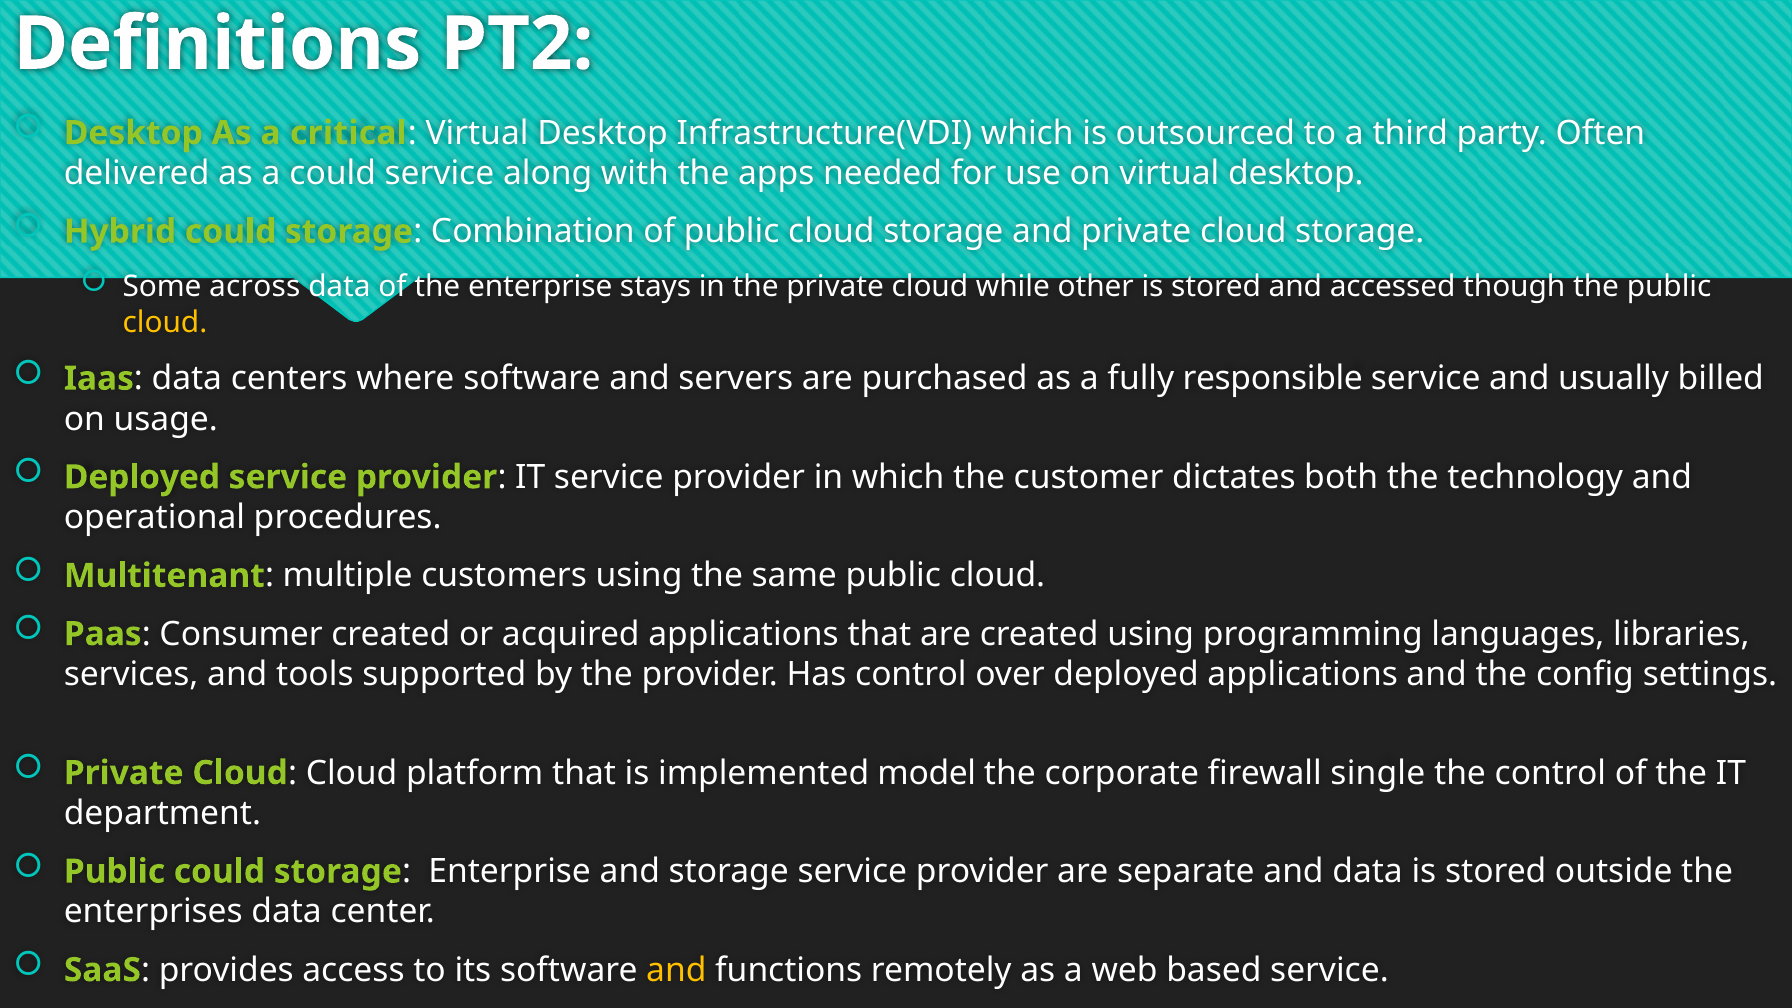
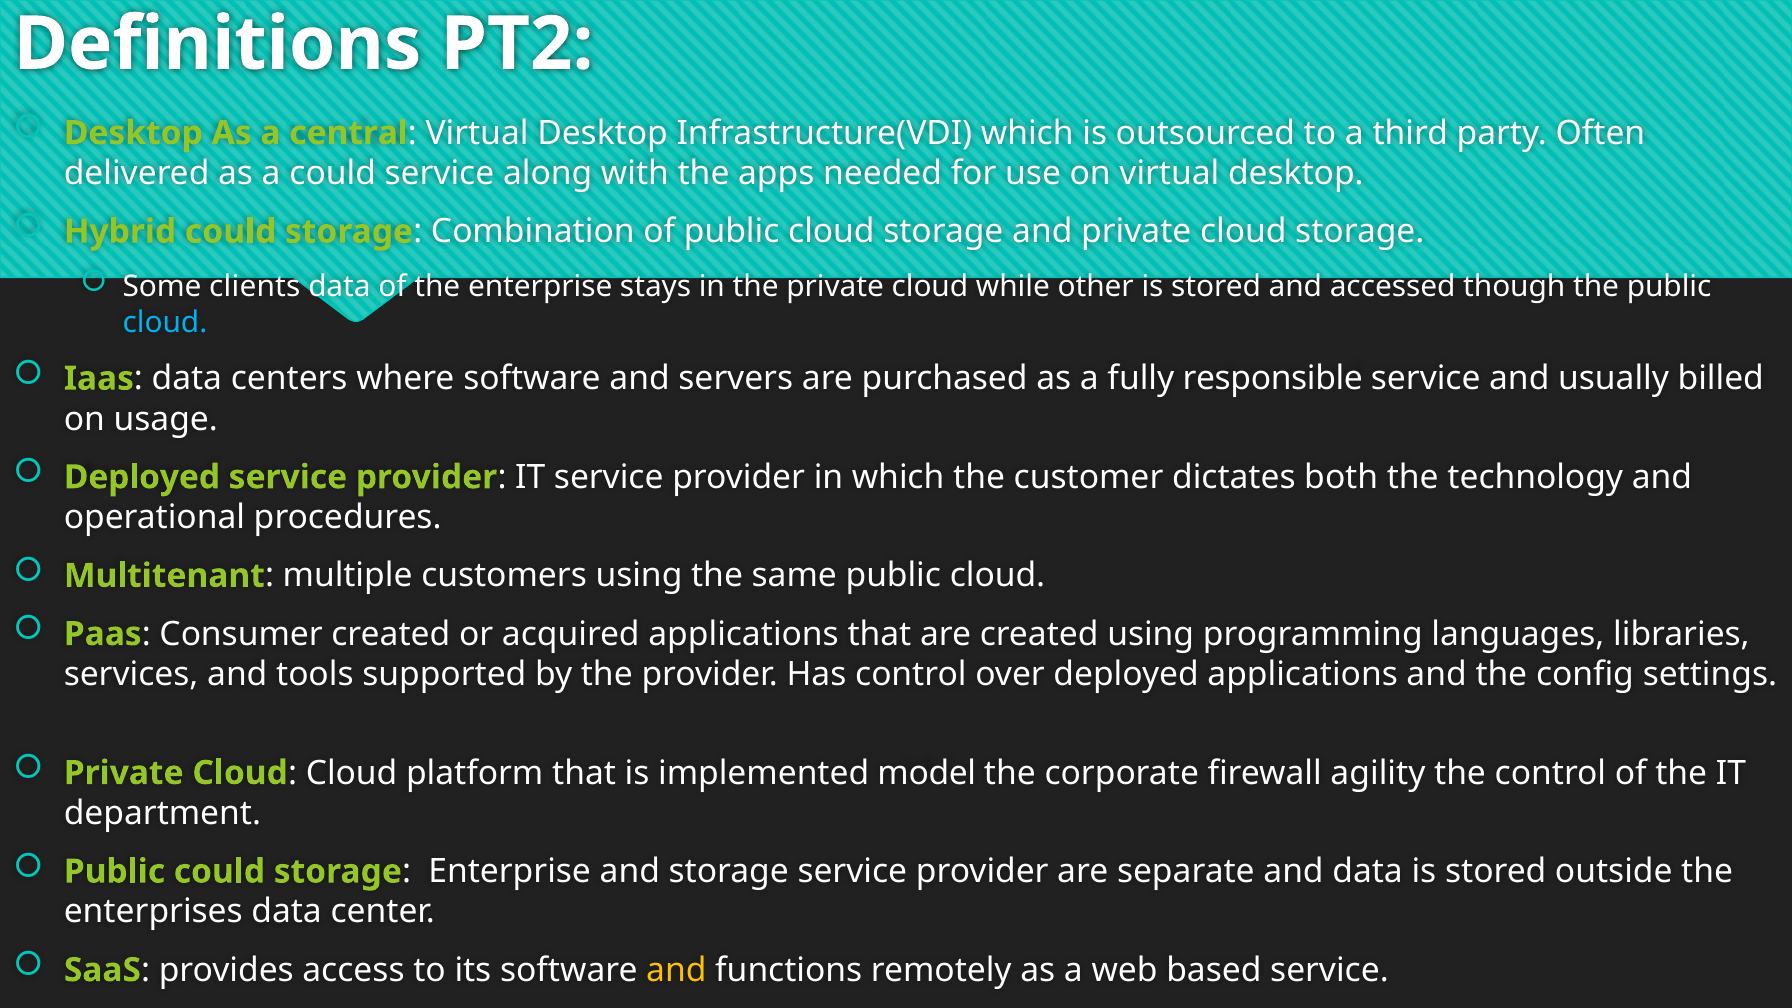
critical: critical -> central
across: across -> clients
cloud at (165, 322) colour: yellow -> light blue
single: single -> agility
